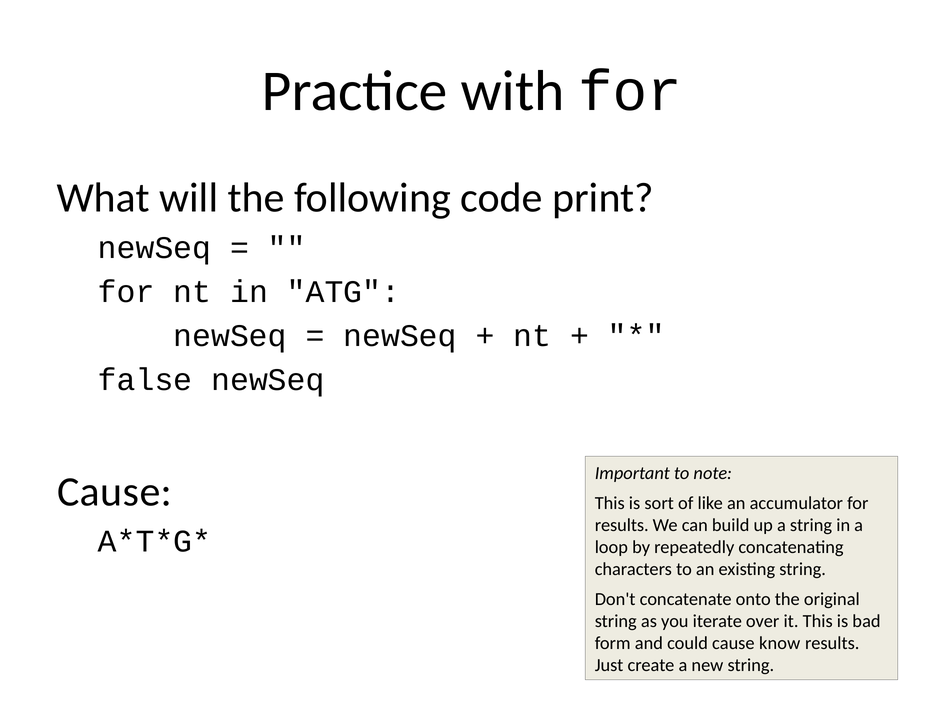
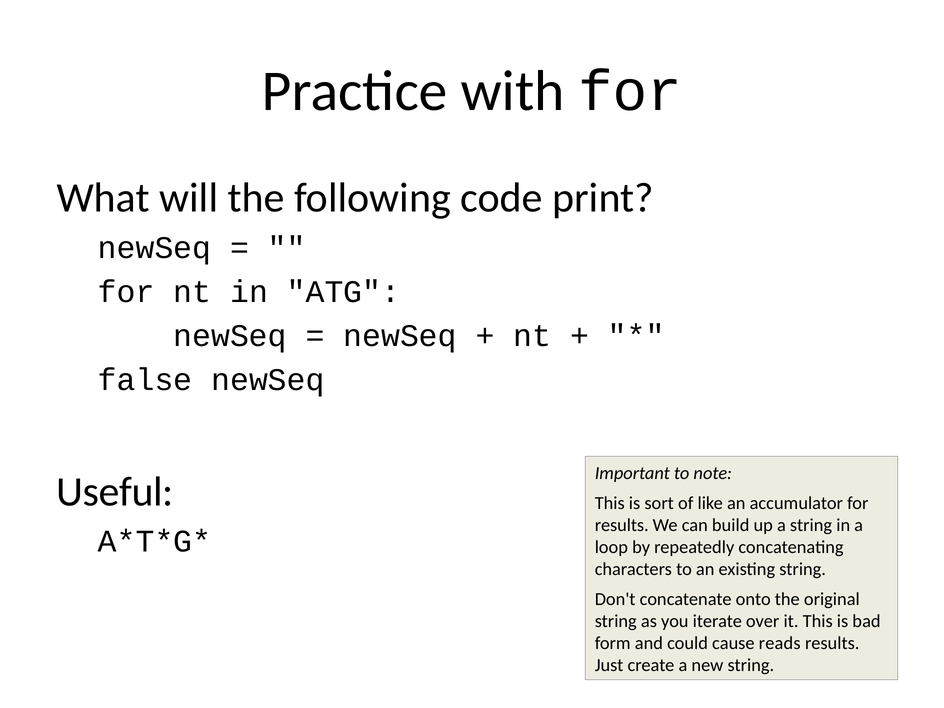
Cause at (115, 492): Cause -> Useful
know: know -> reads
